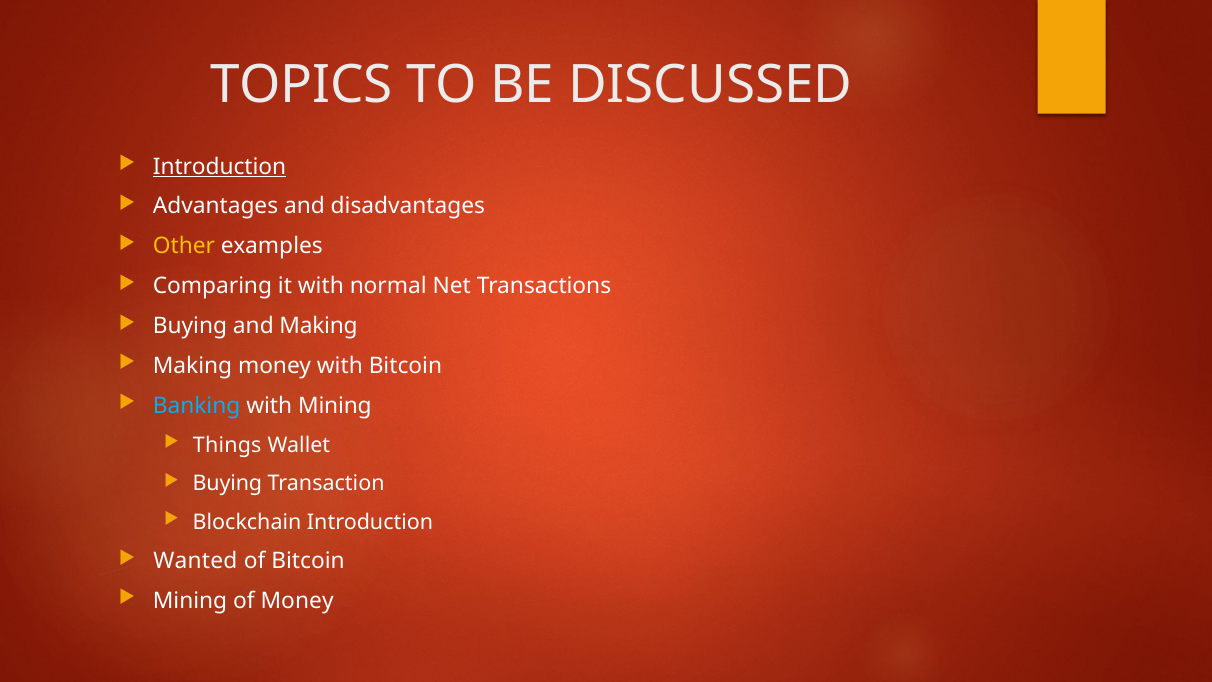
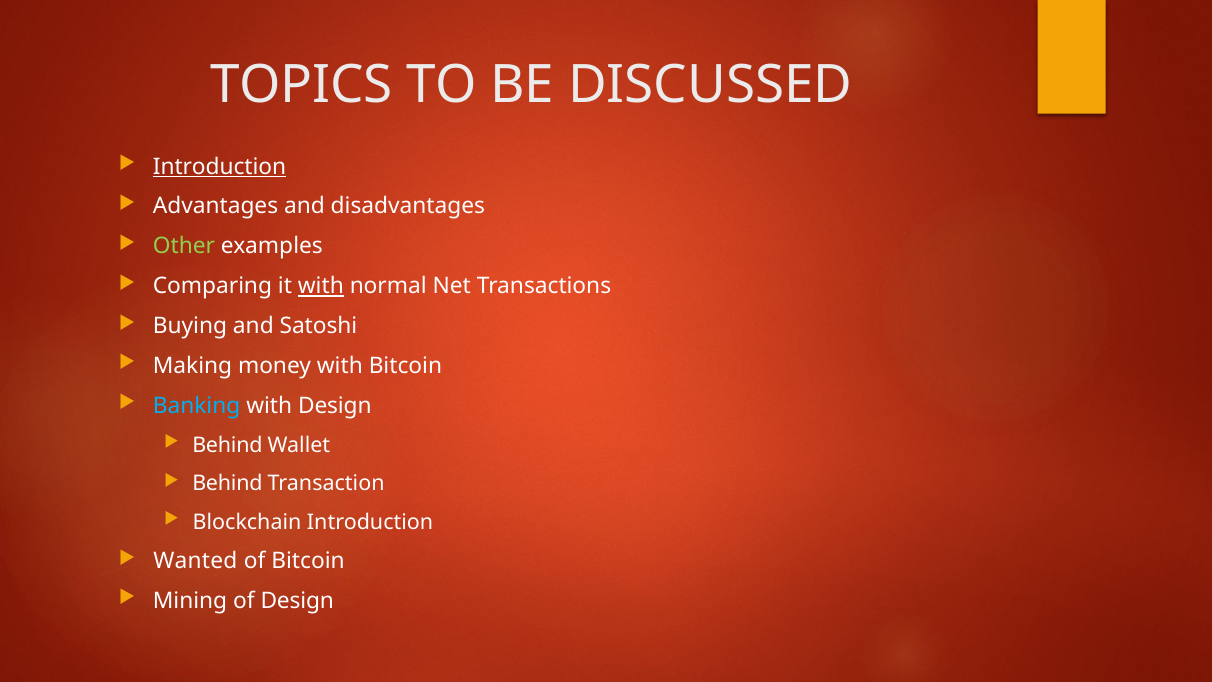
Other colour: yellow -> light green
with at (321, 286) underline: none -> present
and Making: Making -> Satoshi
with Mining: Mining -> Design
Things at (227, 445): Things -> Behind
Buying at (227, 483): Buying -> Behind
of Money: Money -> Design
